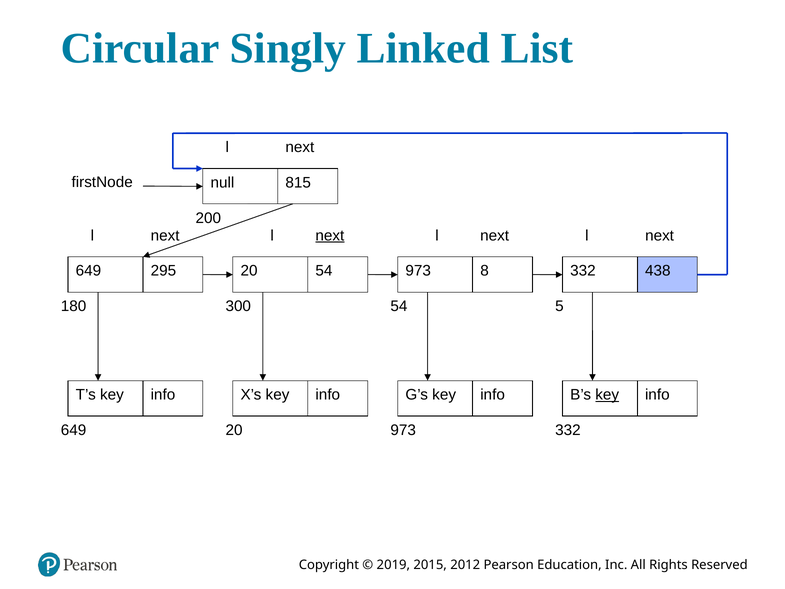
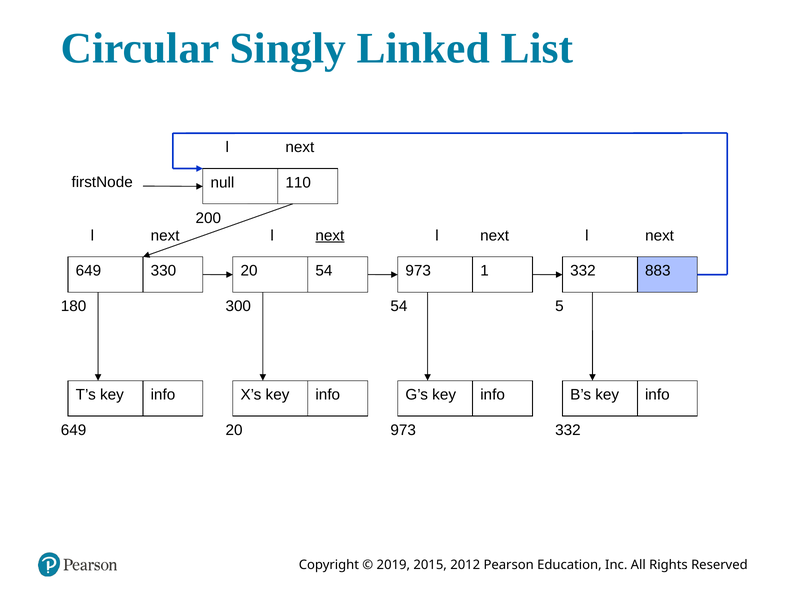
815: 815 -> 110
295: 295 -> 330
8: 8 -> 1
438: 438 -> 883
key at (607, 395) underline: present -> none
